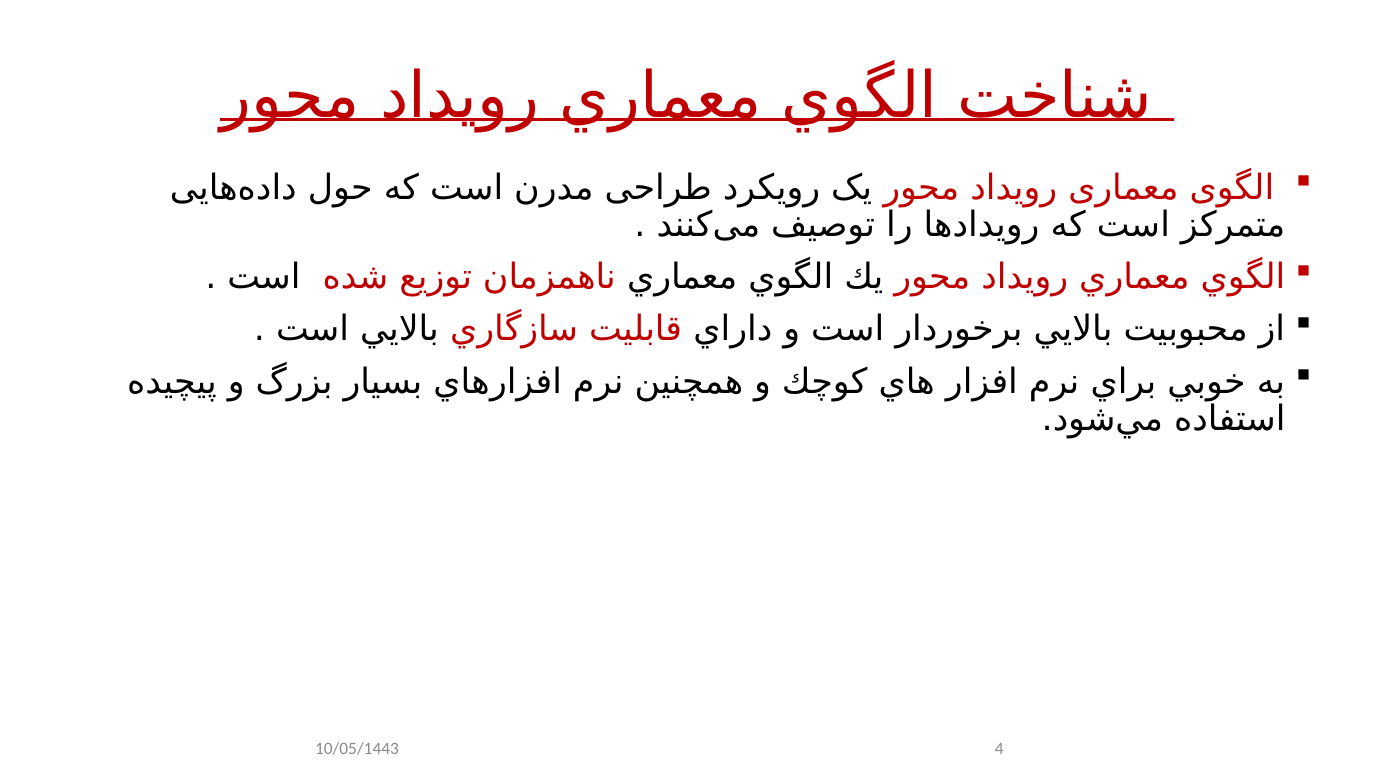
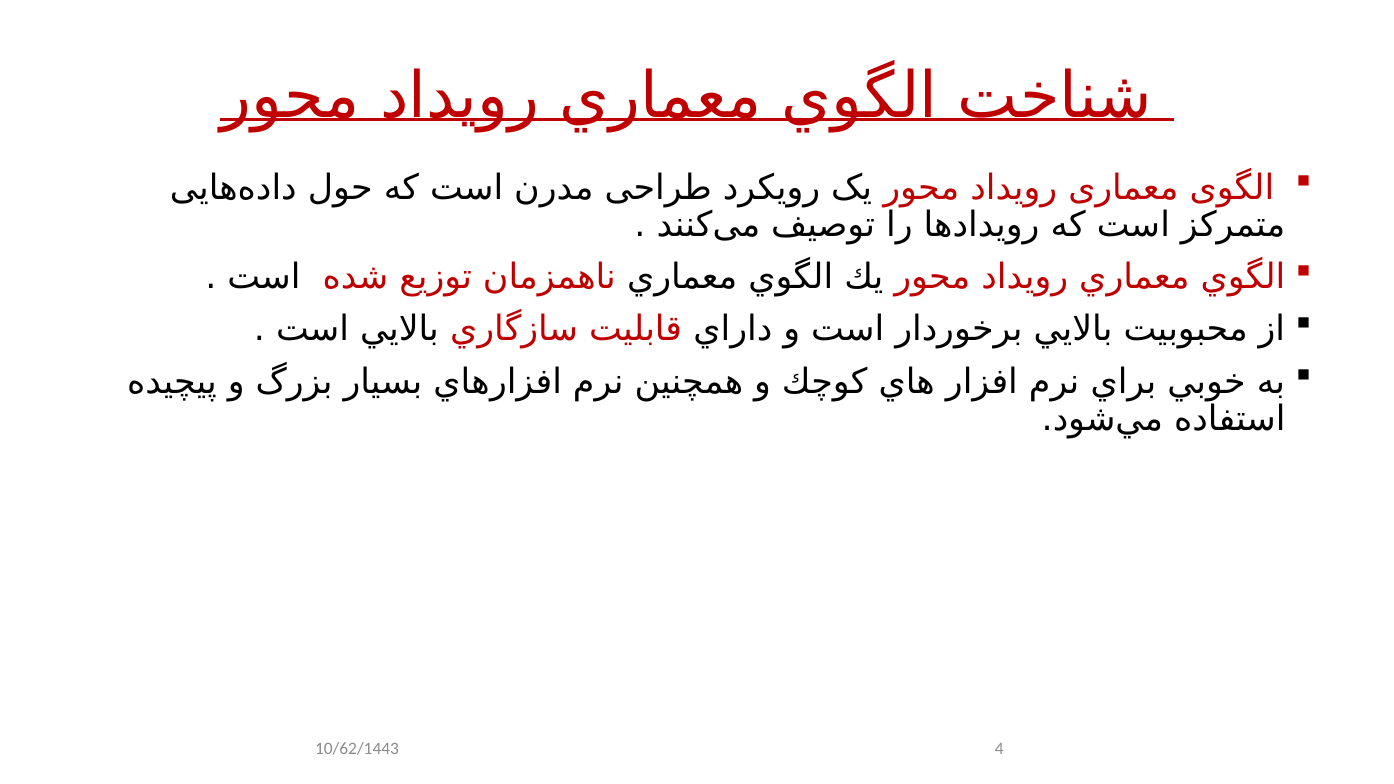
10/05/1443: 10/05/1443 -> 10/62/1443
